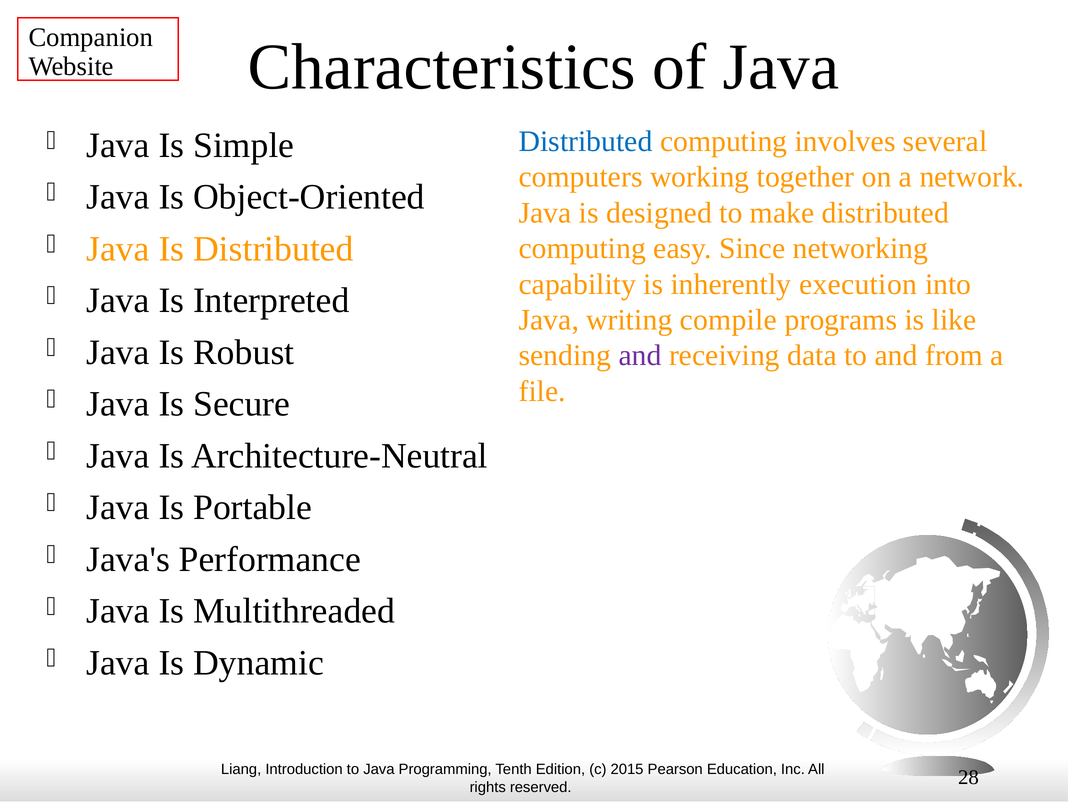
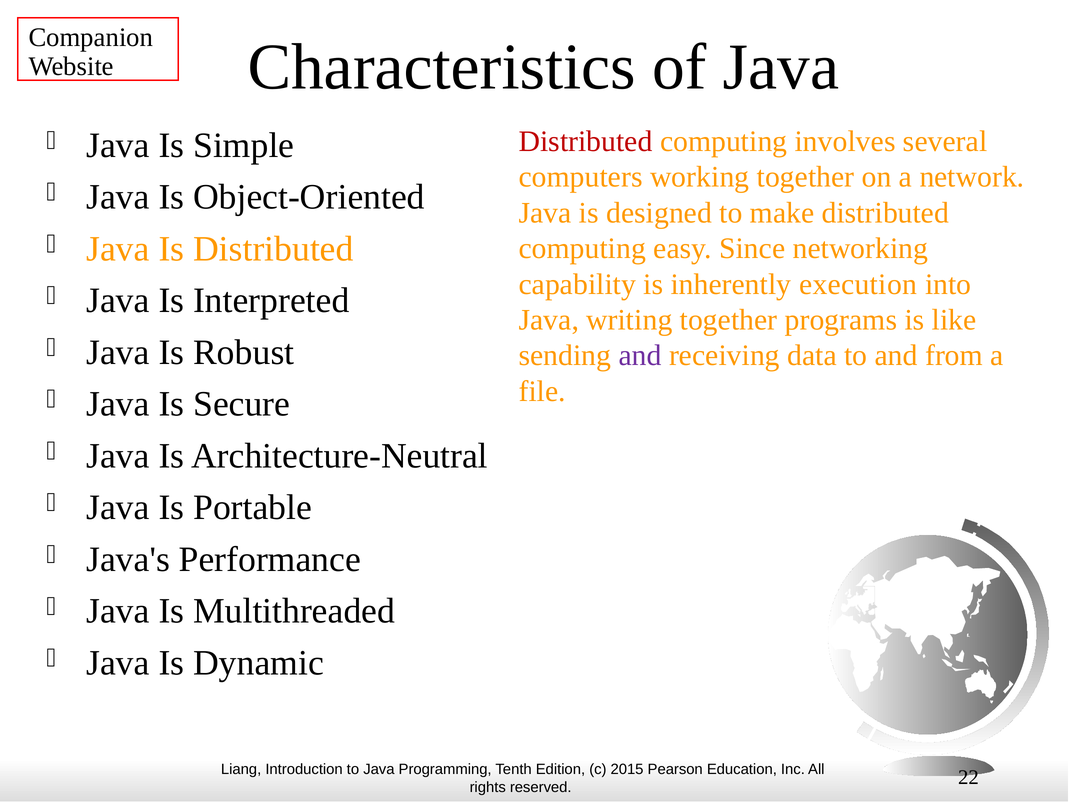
Distributed at (586, 141) colour: blue -> red
writing compile: compile -> together
28: 28 -> 22
